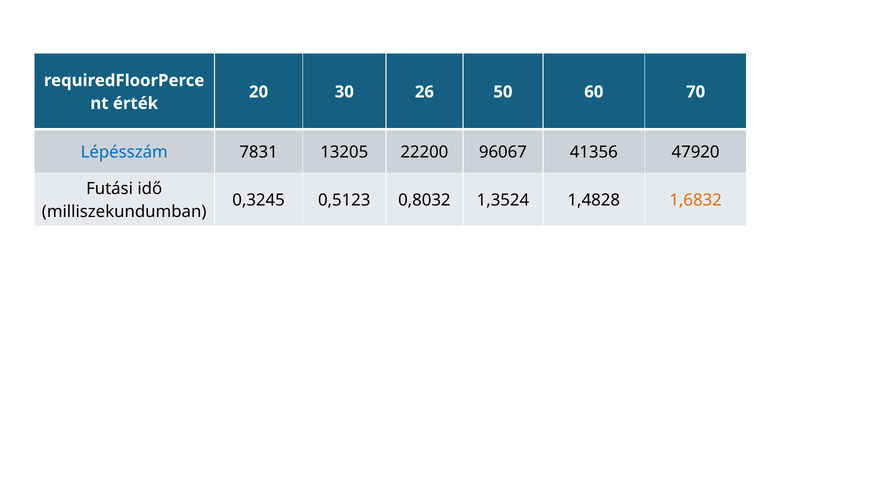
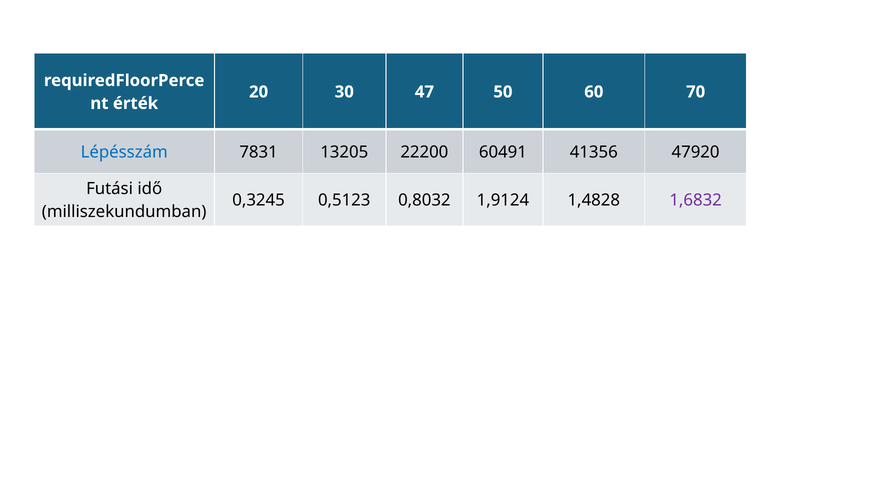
26: 26 -> 47
96067: 96067 -> 60491
1,3524: 1,3524 -> 1,9124
1,6832 colour: orange -> purple
